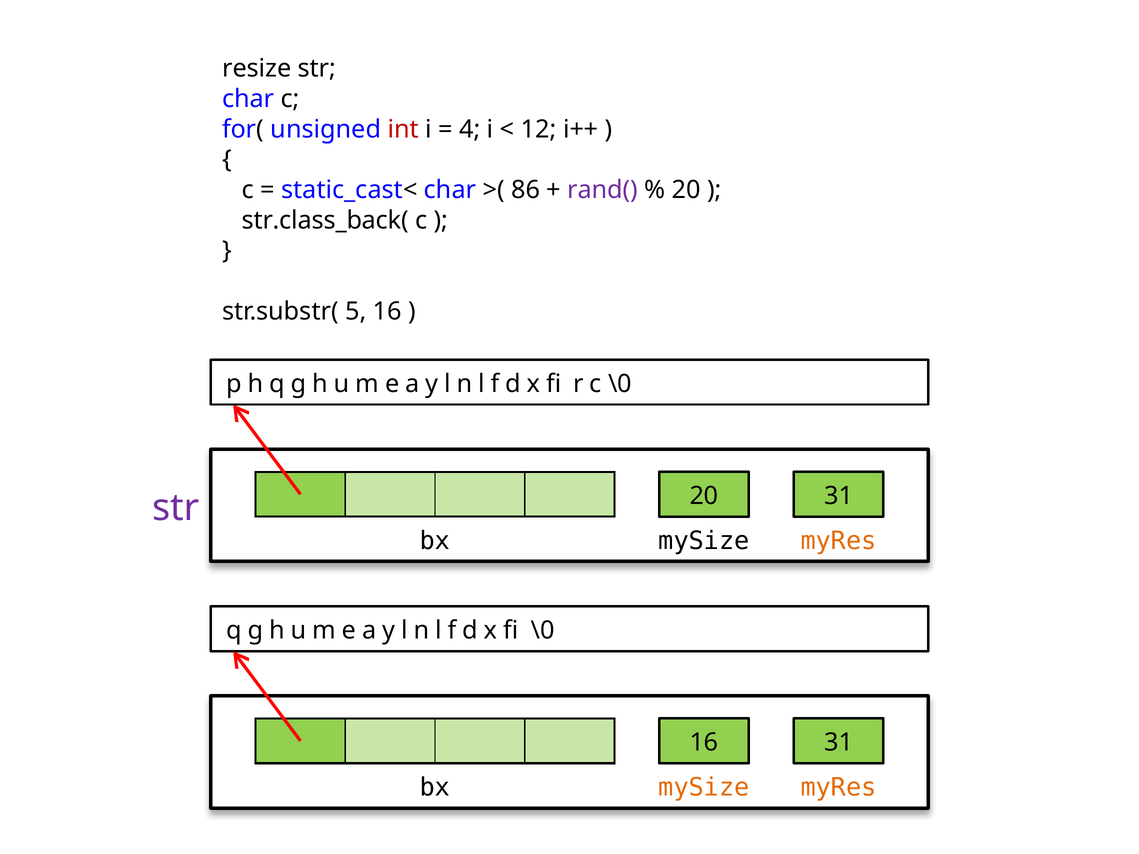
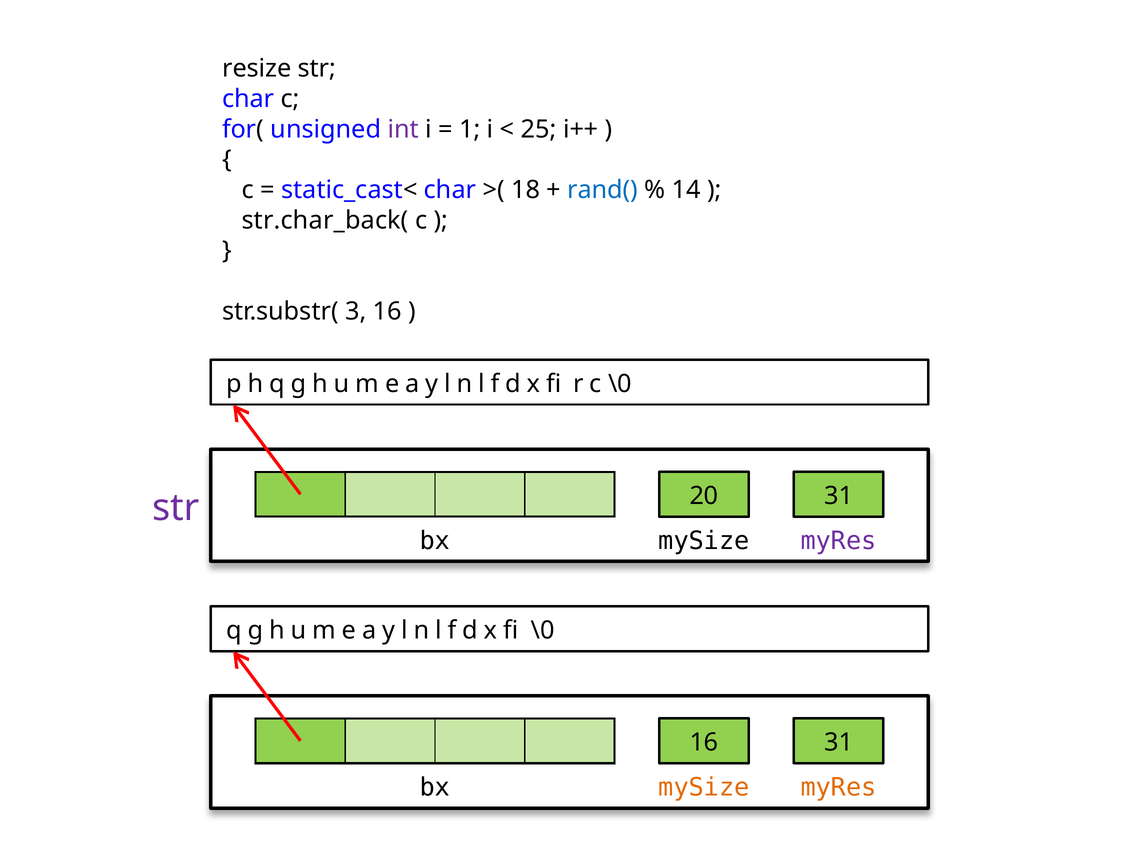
int colour: red -> purple
4: 4 -> 1
12: 12 -> 25
86: 86 -> 18
rand( colour: purple -> blue
20 at (686, 190): 20 -> 14
str.class_back(: str.class_back( -> str.char_back(
5: 5 -> 3
myRes at (839, 541) colour: orange -> purple
